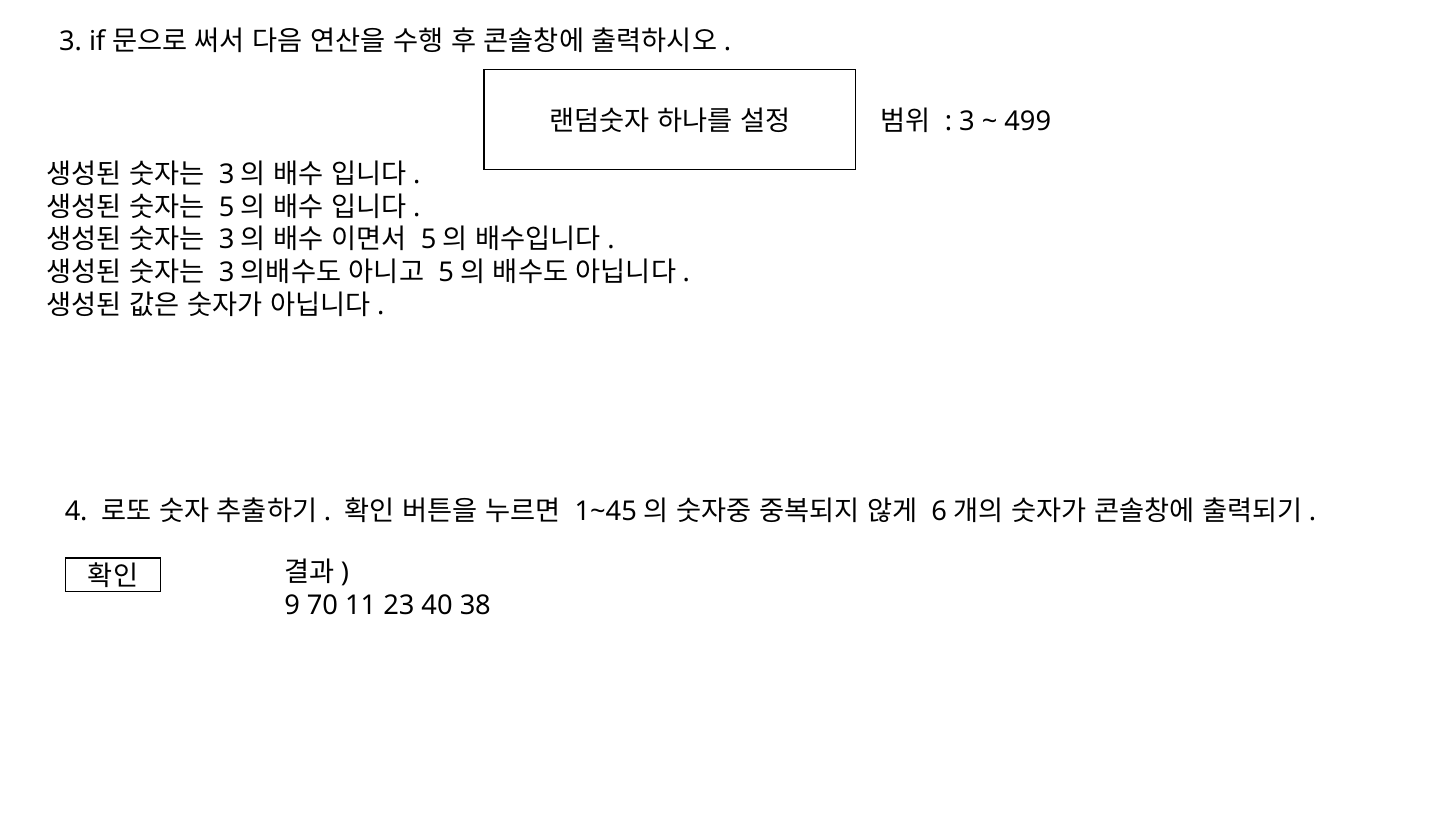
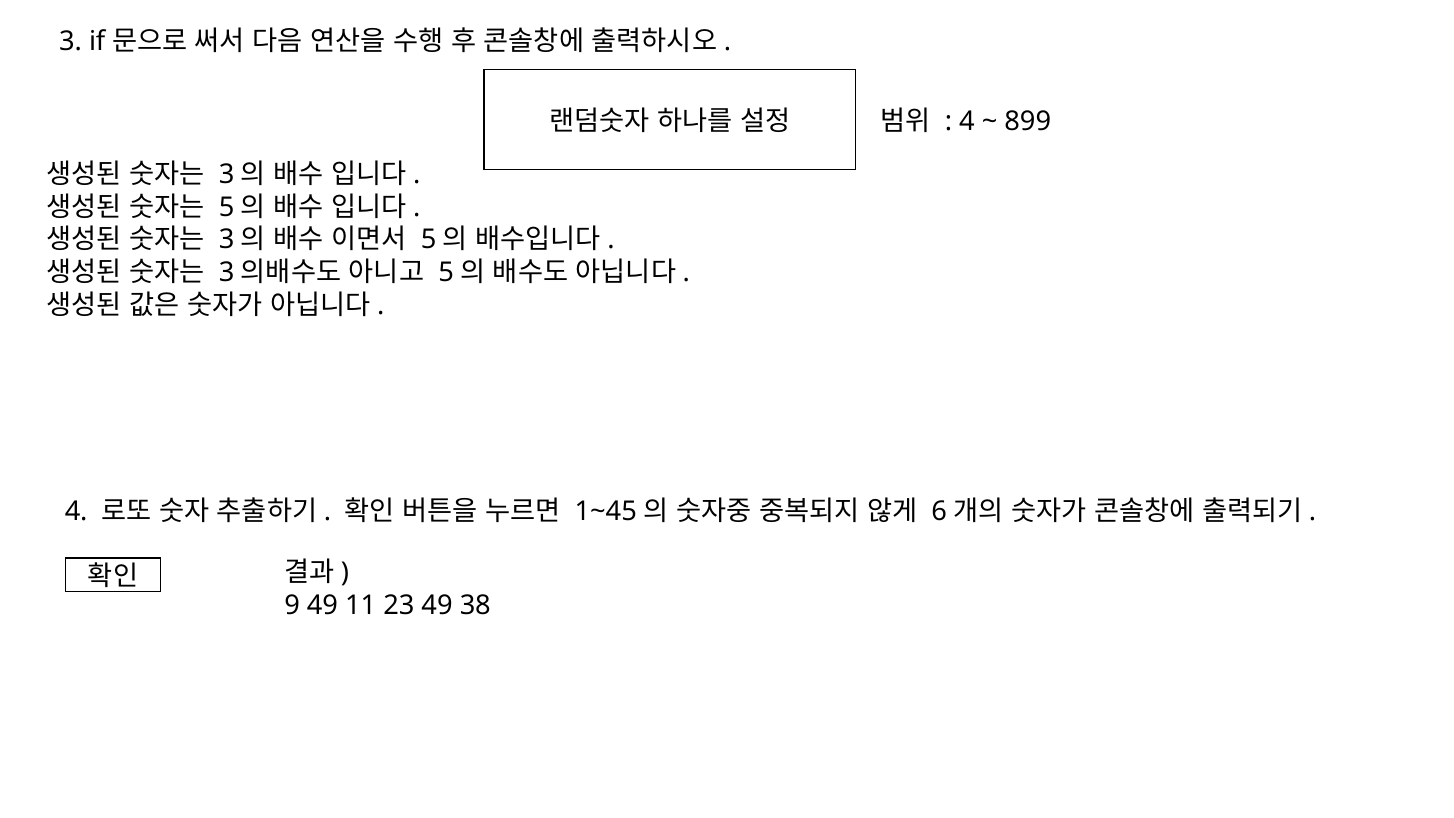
3 at (967, 121): 3 -> 4
499: 499 -> 899
9 70: 70 -> 49
23 40: 40 -> 49
